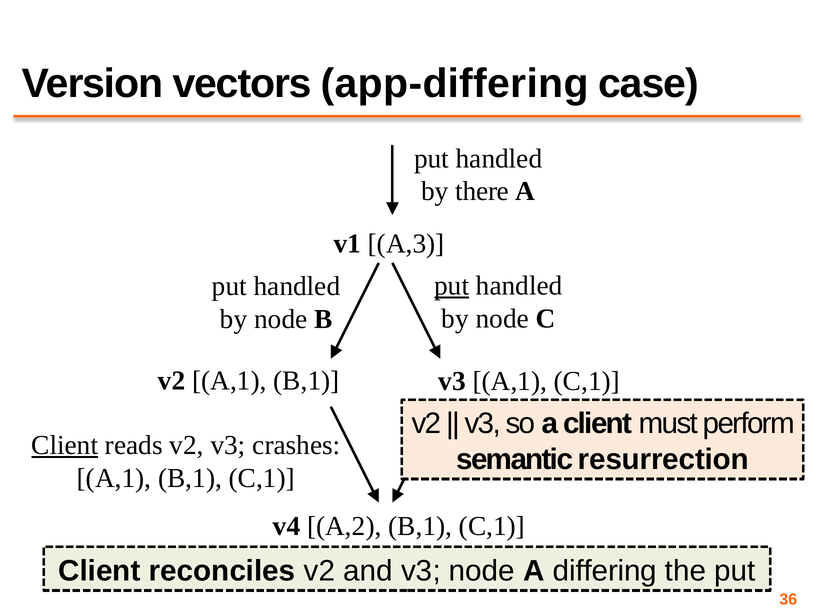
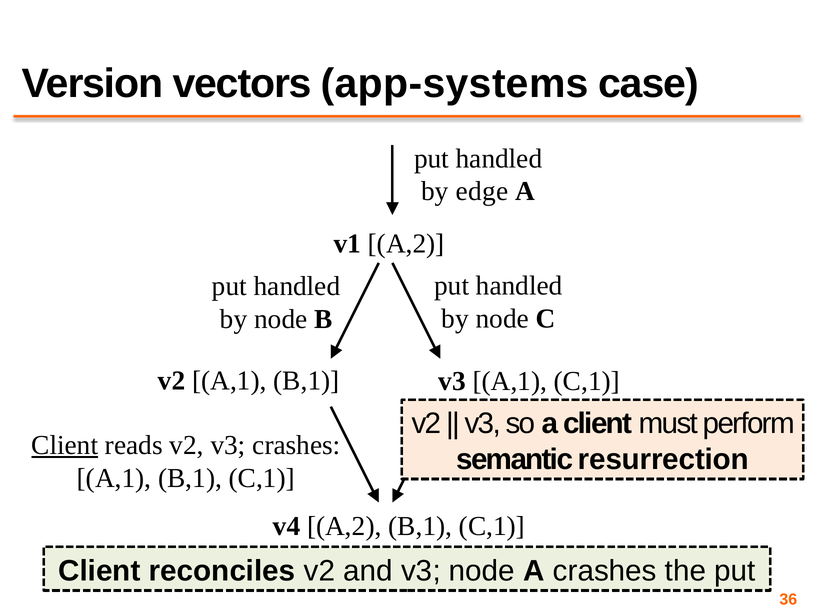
app-differing: app-differing -> app-systems
there: there -> edge
v1 A,3: A,3 -> A,2
put at (452, 286) underline: present -> none
A differing: differing -> crashes
